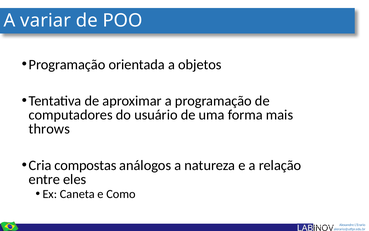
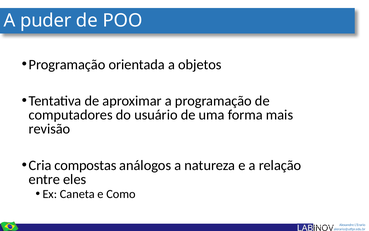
variar: variar -> puder
throws: throws -> revisão
